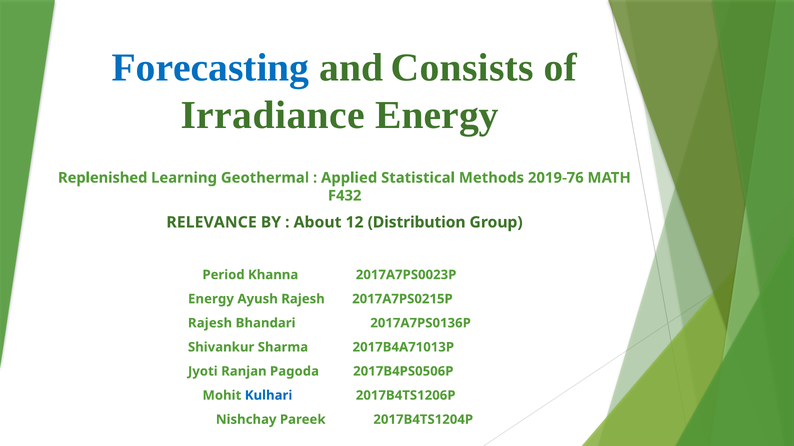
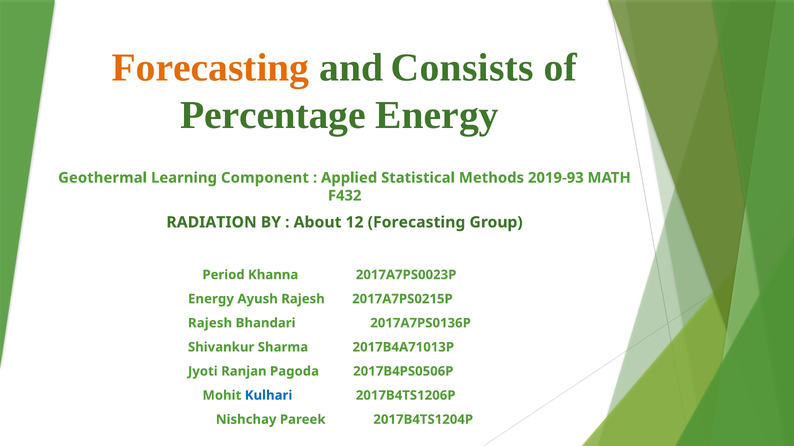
Forecasting at (211, 68) colour: blue -> orange
Irradiance: Irradiance -> Percentage
Replenished: Replenished -> Geothermal
Geothermal: Geothermal -> Component
2019-76: 2019-76 -> 2019-93
RELEVANCE: RELEVANCE -> RADIATION
12 Distribution: Distribution -> Forecasting
